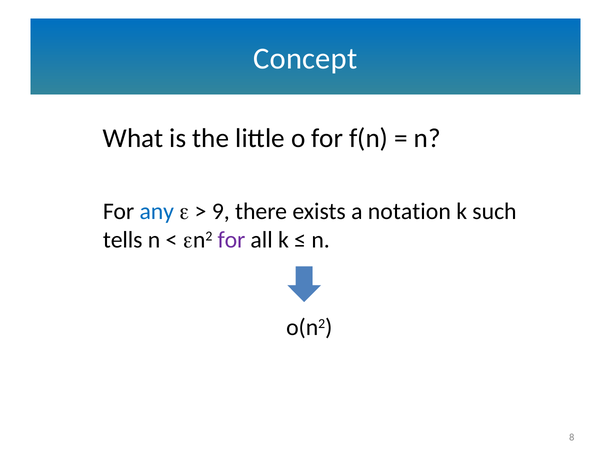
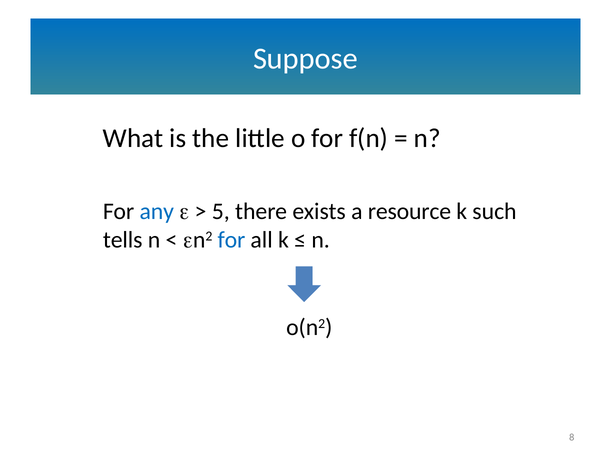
Concept: Concept -> Suppose
9: 9 -> 5
notation: notation -> resource
for at (231, 240) colour: purple -> blue
